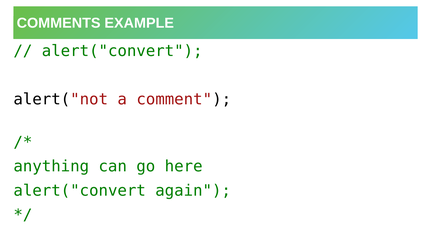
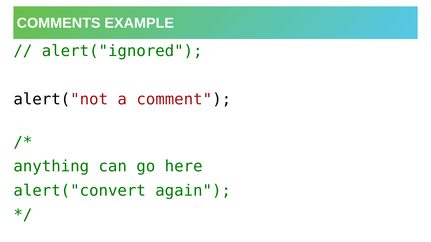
alert("convert at (122, 51): alert("convert -> alert("ignored
